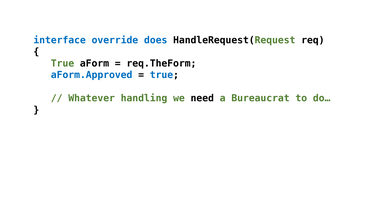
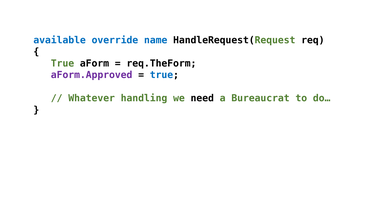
interface: interface -> available
does: does -> name
aForm.Approved colour: blue -> purple
